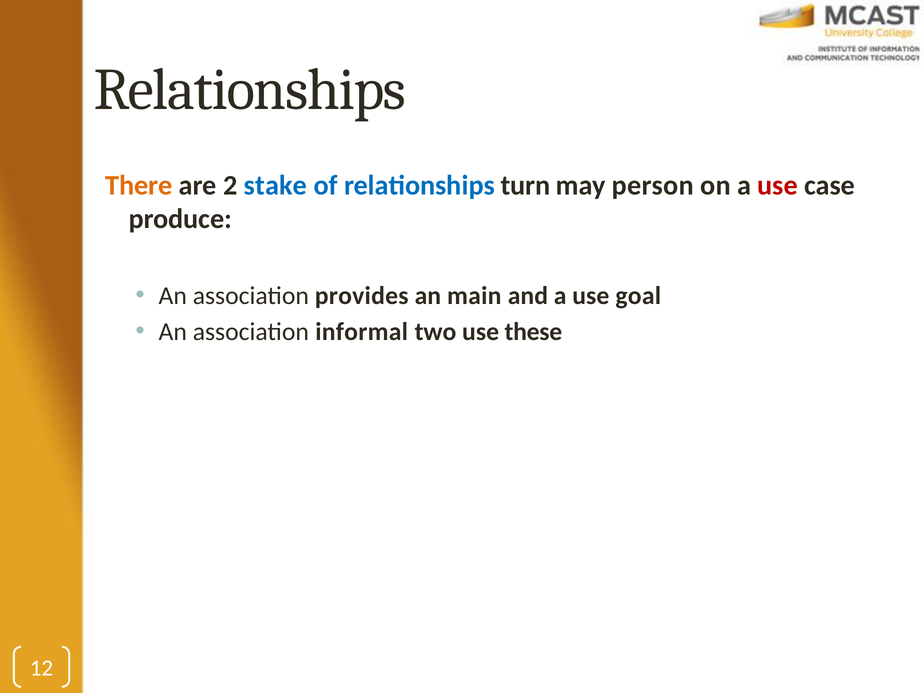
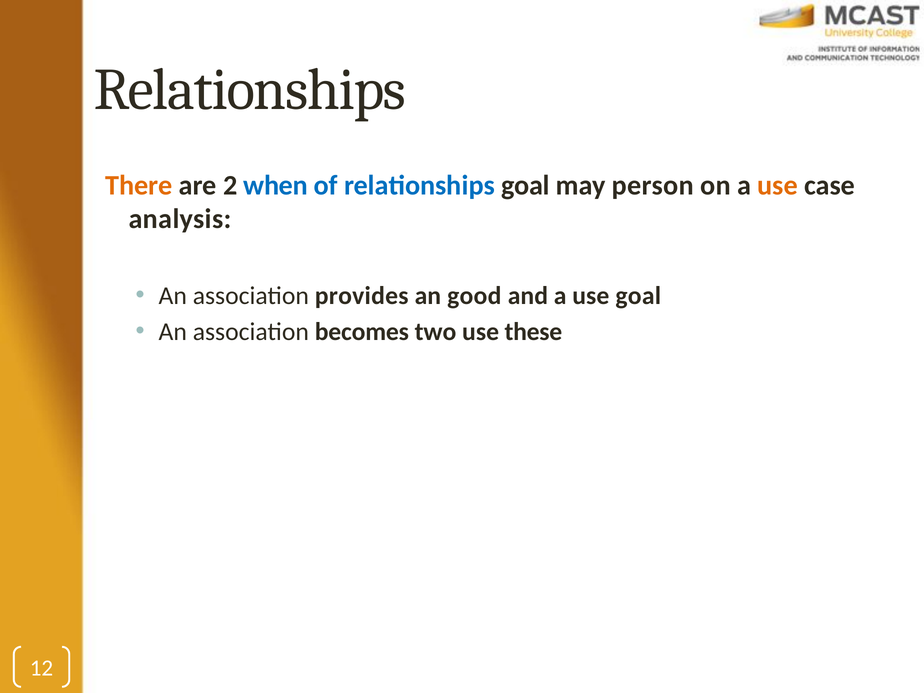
stake: stake -> when
relationships turn: turn -> goal
use at (778, 185) colour: red -> orange
produce: produce -> analysis
main: main -> good
informal: informal -> becomes
